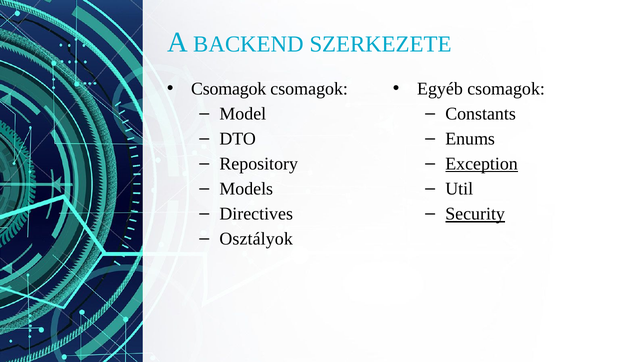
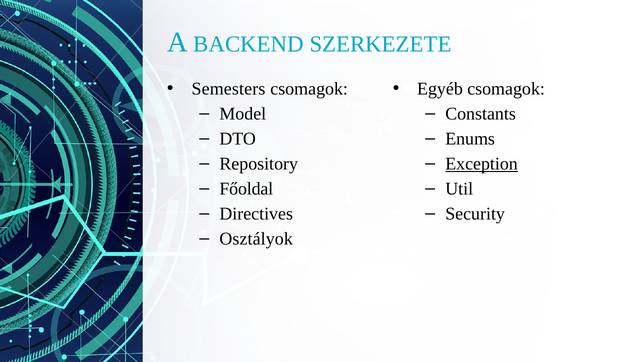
Csomagok at (229, 89): Csomagok -> Semesters
Models: Models -> Főoldal
Security underline: present -> none
